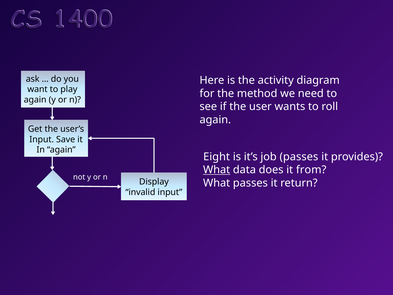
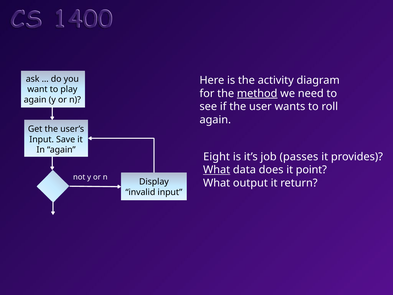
method underline: none -> present
from: from -> point
What passes: passes -> output
